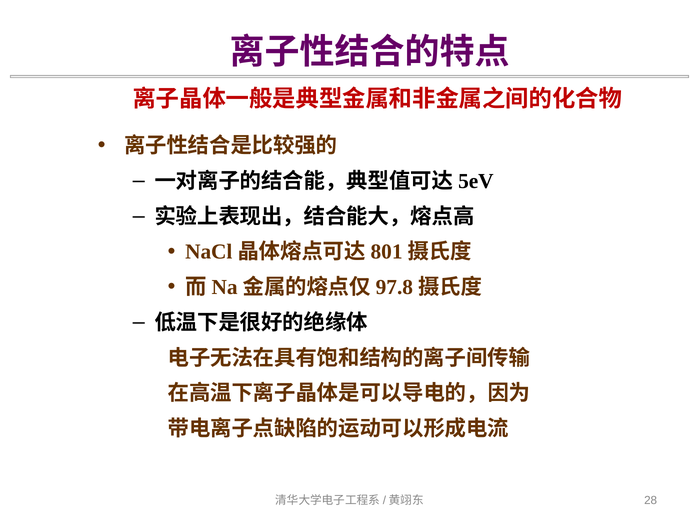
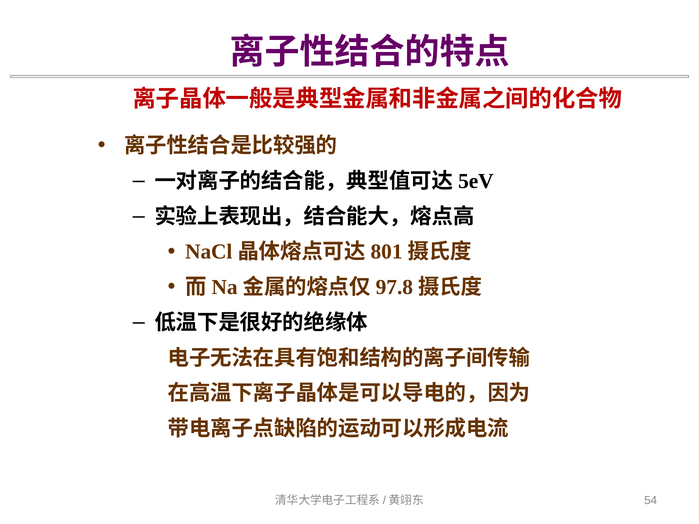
28: 28 -> 54
